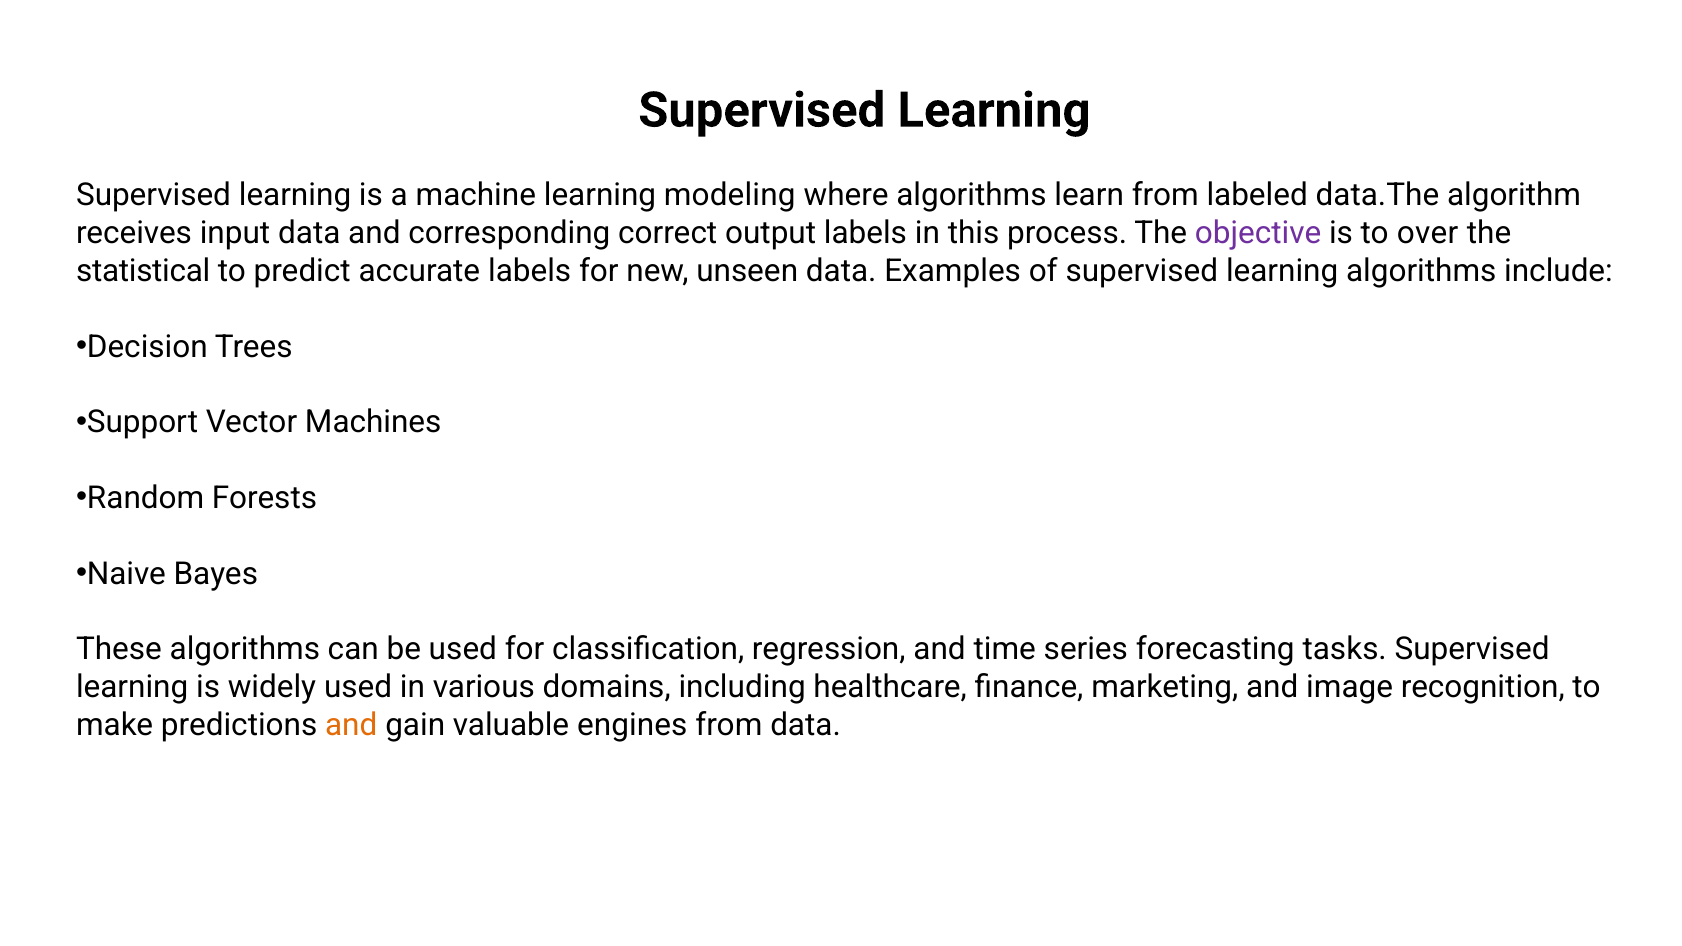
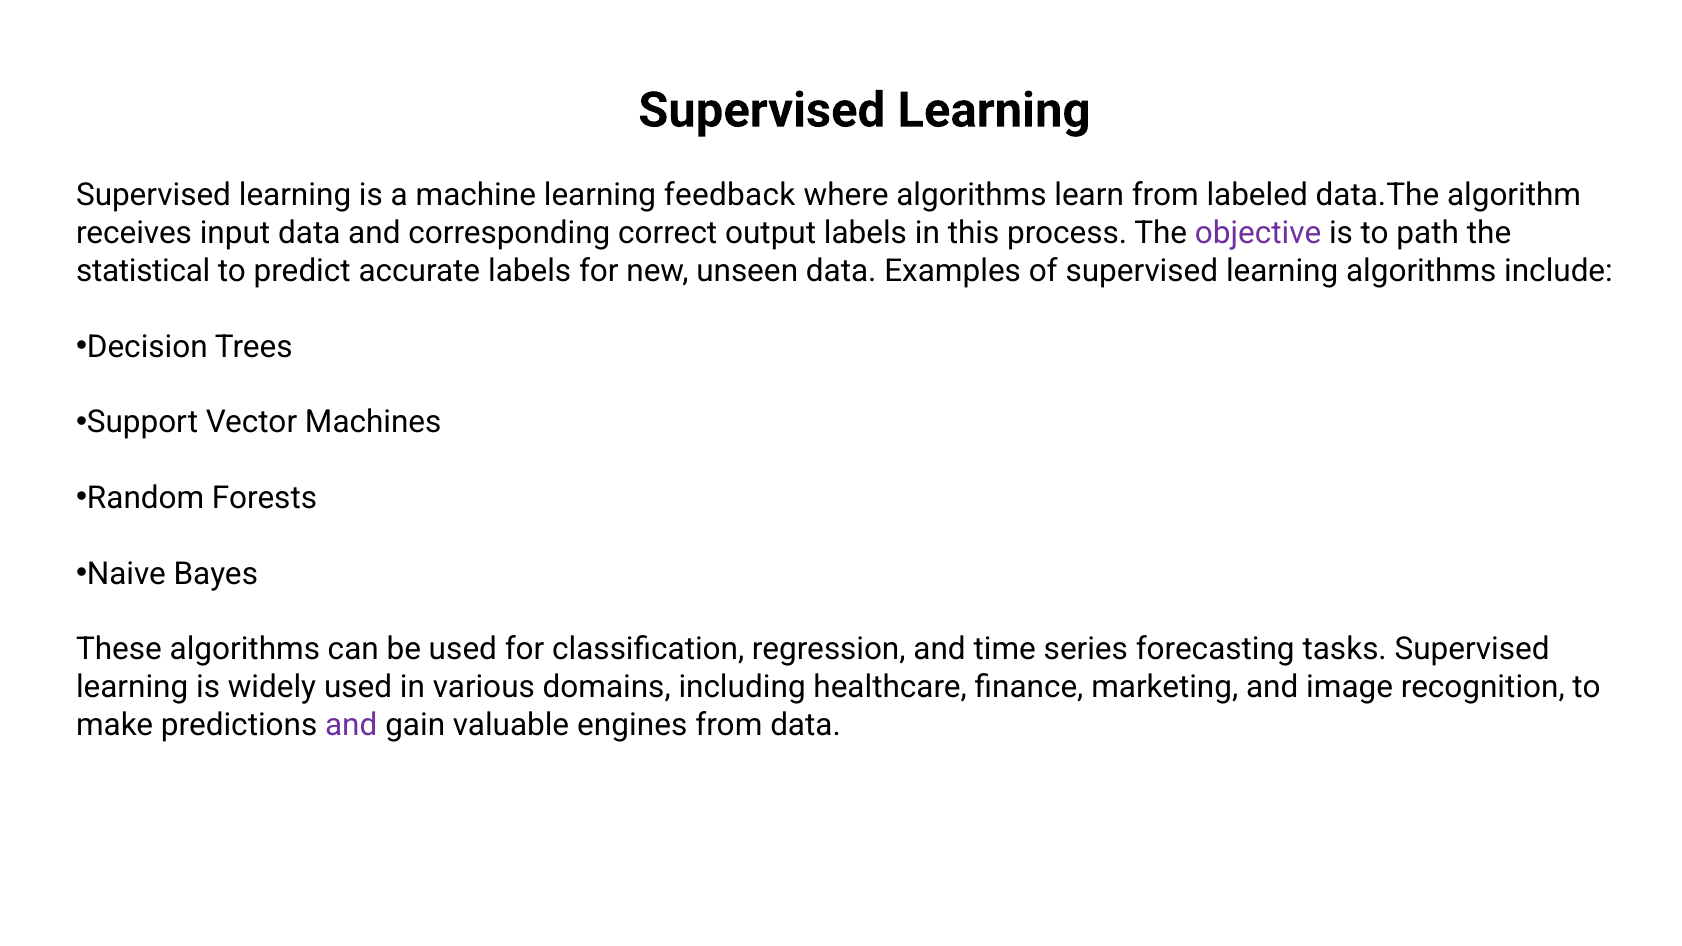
modeling: modeling -> feedback
over: over -> path
and at (351, 725) colour: orange -> purple
